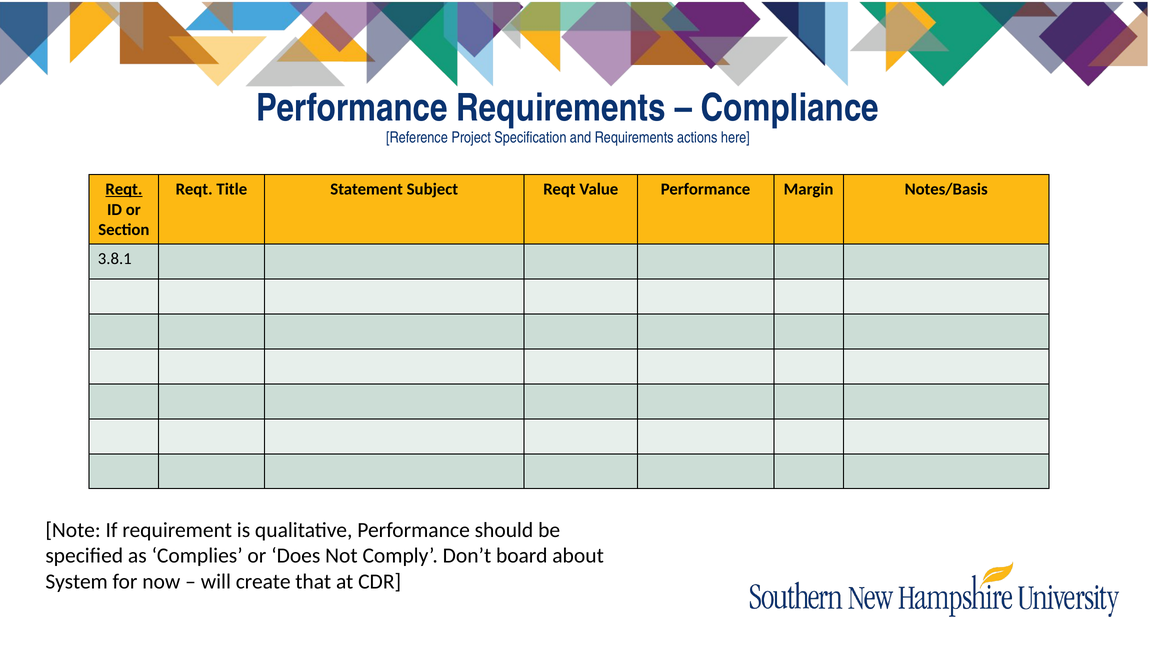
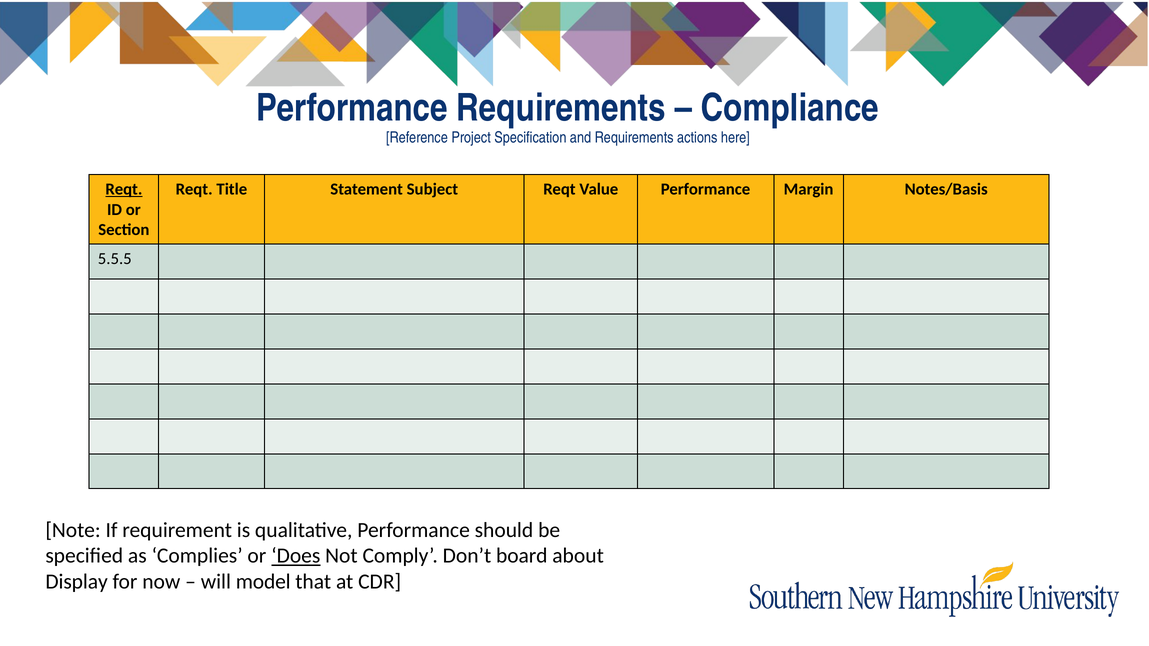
3.8.1: 3.8.1 -> 5.5.5
Does underline: none -> present
System: System -> Display
create: create -> model
